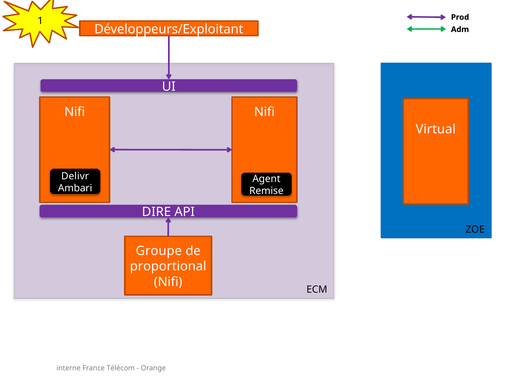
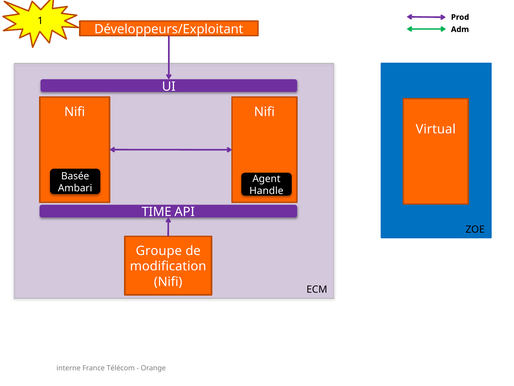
Delivr: Delivr -> Basée
Remise: Remise -> Handle
DIRE: DIRE -> TIME
proportional: proportional -> modification
